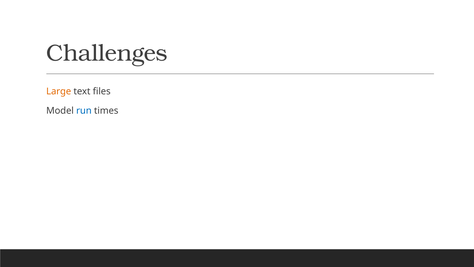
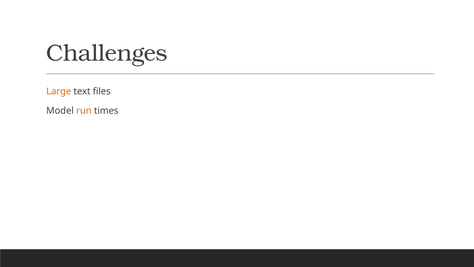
run colour: blue -> orange
